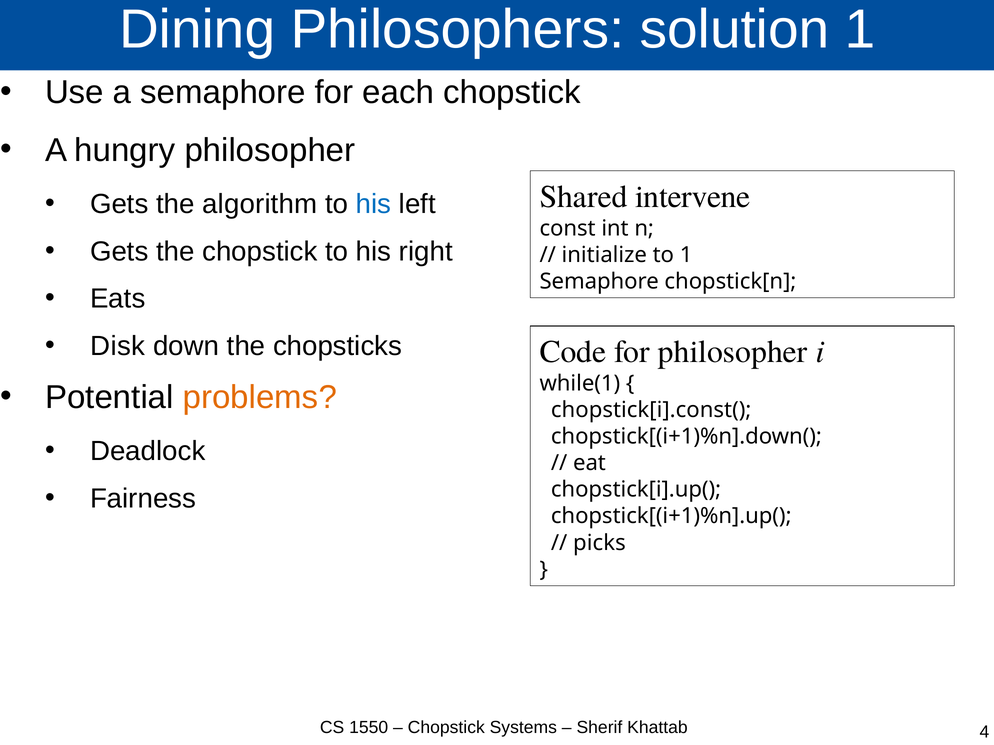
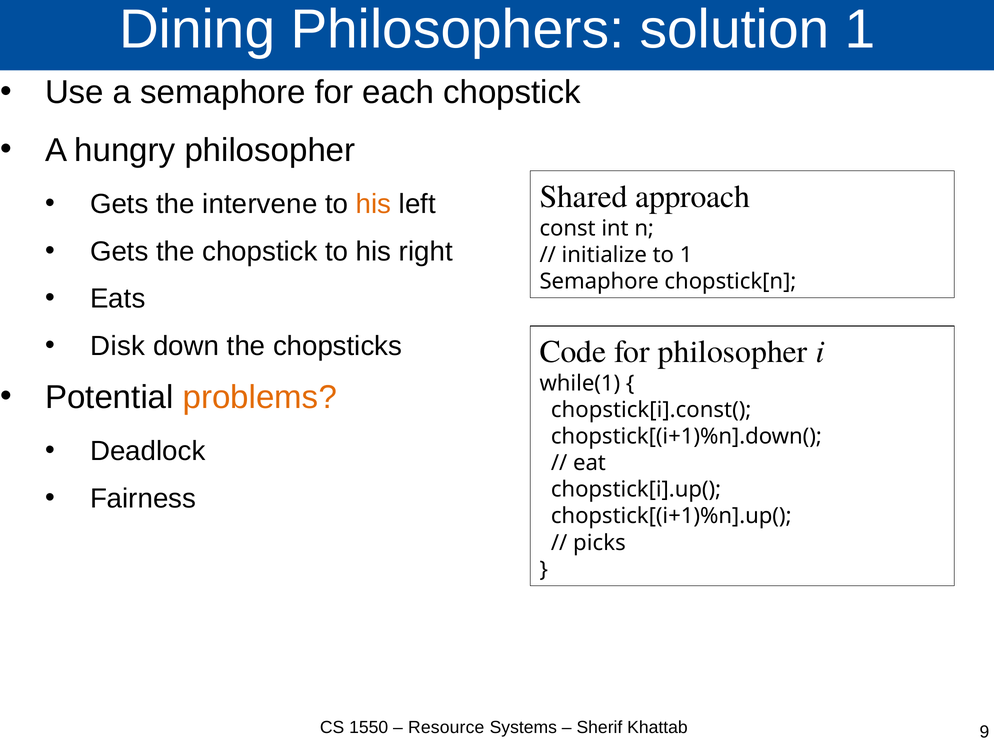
intervene: intervene -> approach
algorithm: algorithm -> intervene
his at (374, 204) colour: blue -> orange
Chopstick at (446, 728): Chopstick -> Resource
4: 4 -> 9
